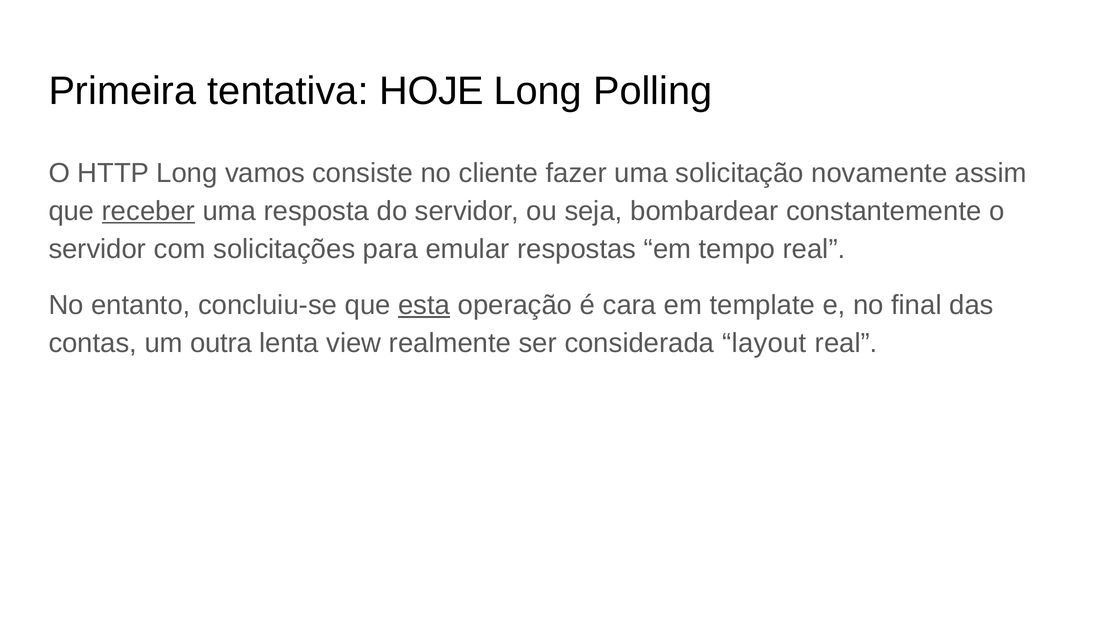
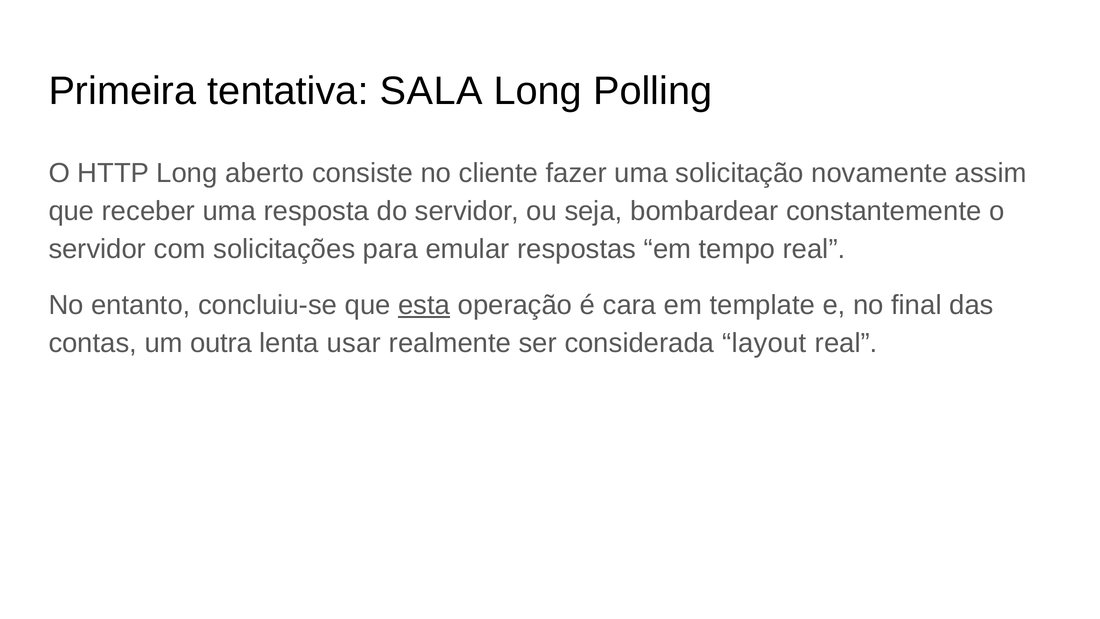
HOJE: HOJE -> SALA
vamos: vamos -> aberto
receber underline: present -> none
view: view -> usar
